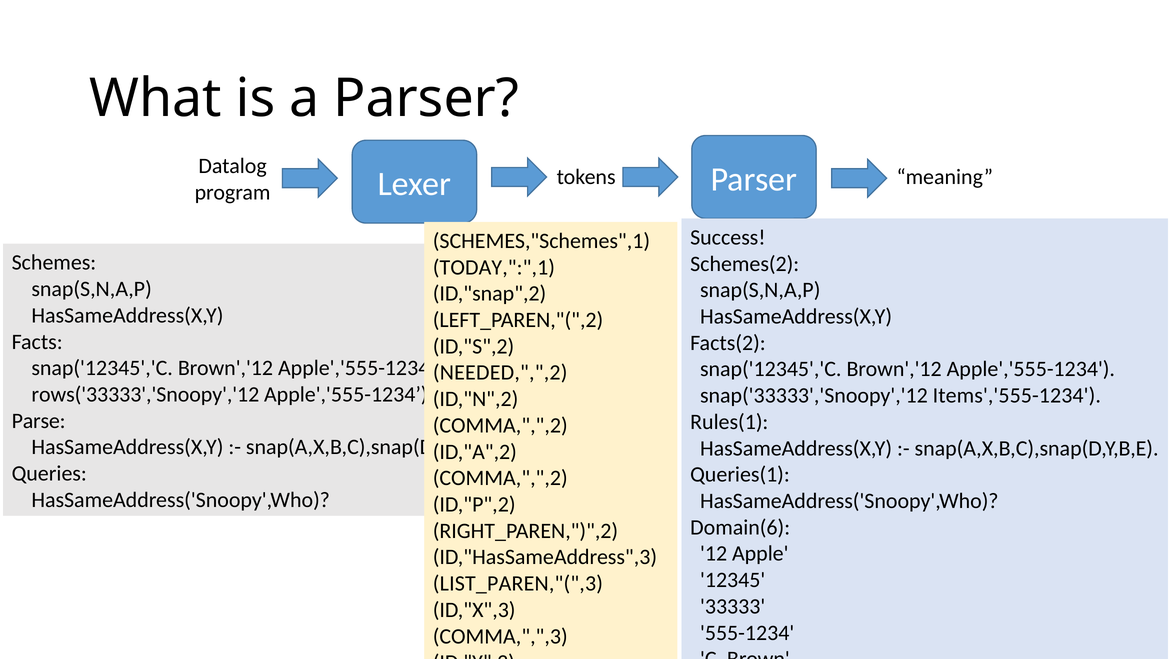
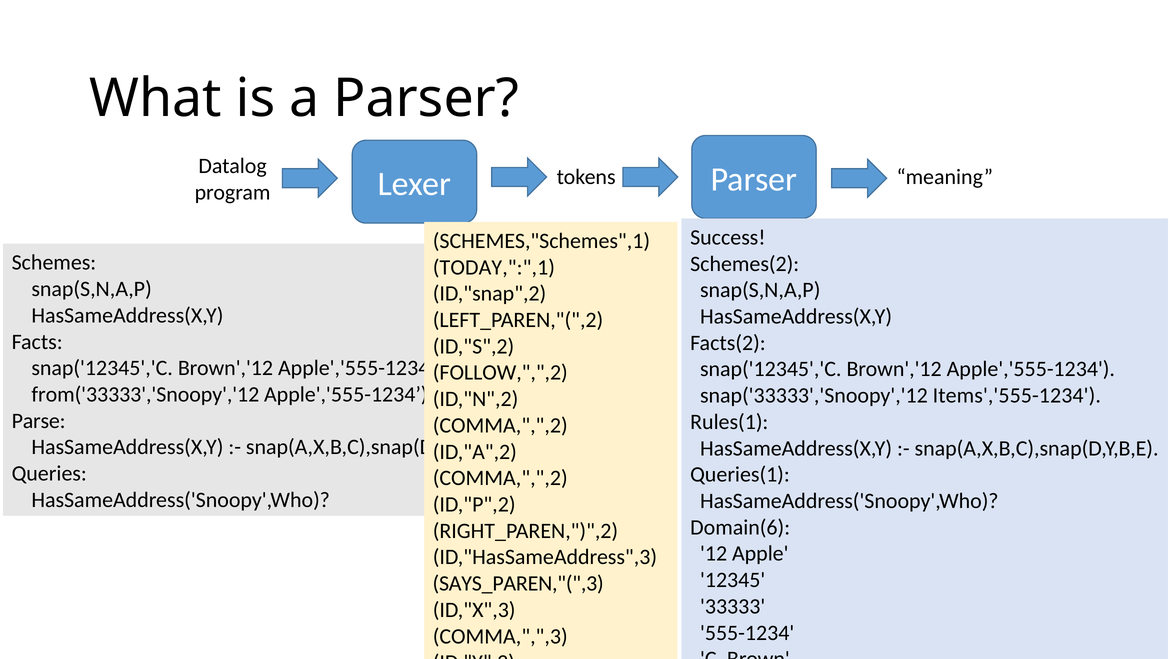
NEEDED,",",2: NEEDED,",",2 -> FOLLOW,",",2
rows('33333','Snoopy','12: rows('33333','Snoopy','12 -> from('33333','Snoopy','12
LIST_PAREN,"(",3: LIST_PAREN,"(",3 -> SAYS_PAREN,"(",3
